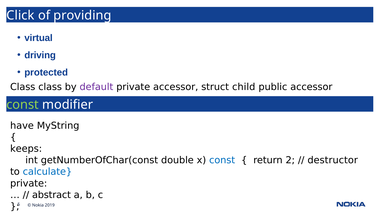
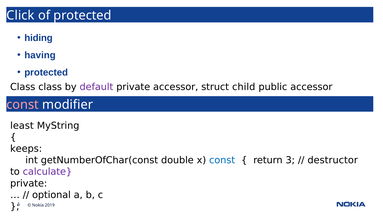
of providing: providing -> protected
virtual: virtual -> hiding
driving: driving -> having
const at (23, 104) colour: light green -> pink
have: have -> least
2: 2 -> 3
calculate colour: blue -> purple
abstract: abstract -> optional
